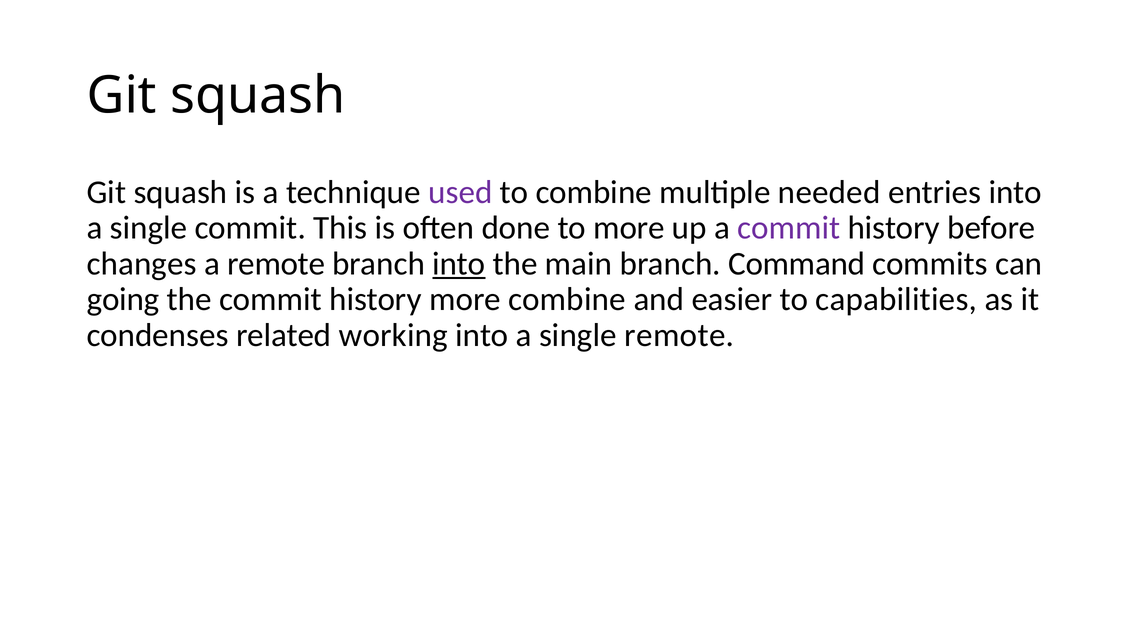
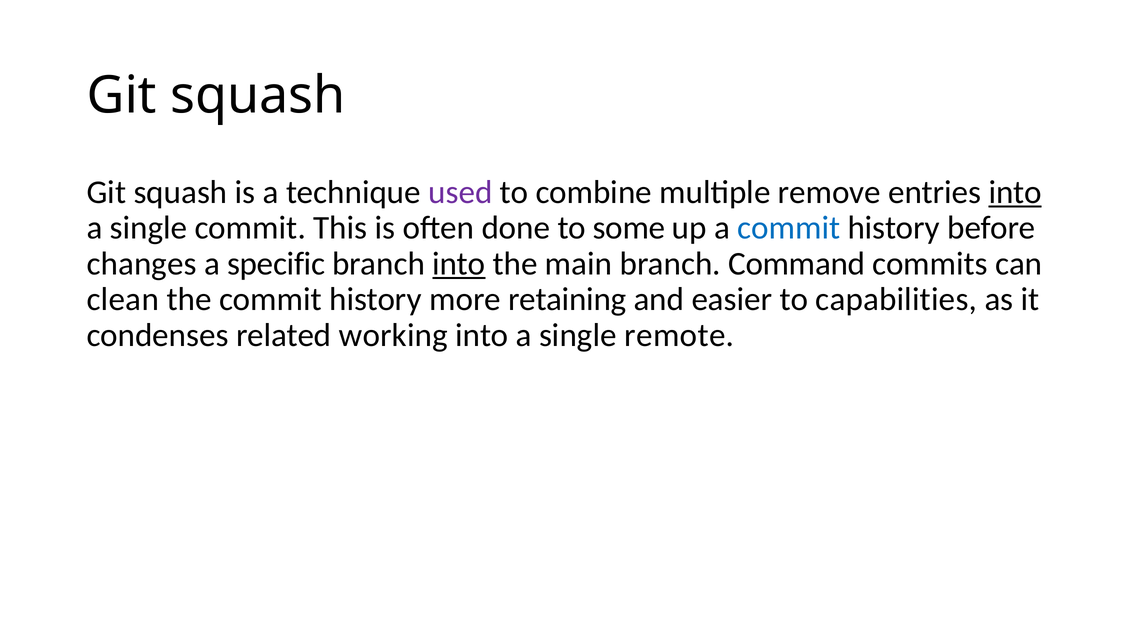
needed: needed -> remove
into at (1015, 192) underline: none -> present
to more: more -> some
commit at (789, 228) colour: purple -> blue
a remote: remote -> specific
going: going -> clean
more combine: combine -> retaining
